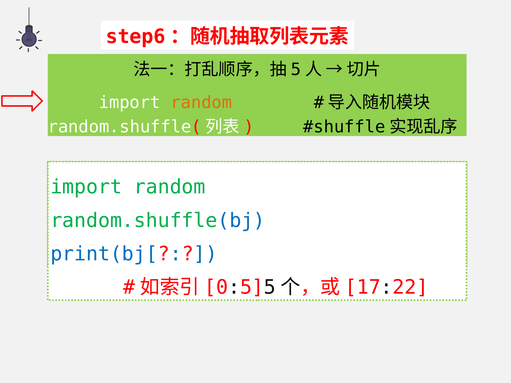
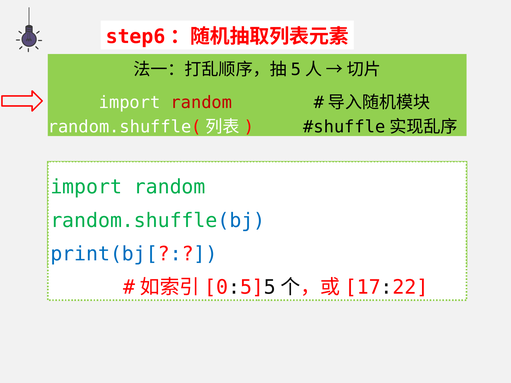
random at (201, 103) colour: orange -> red
